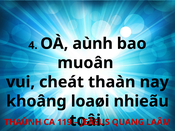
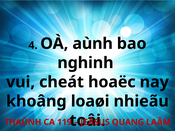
muoân: muoân -> nghinh
thaàn: thaàn -> hoaëc
